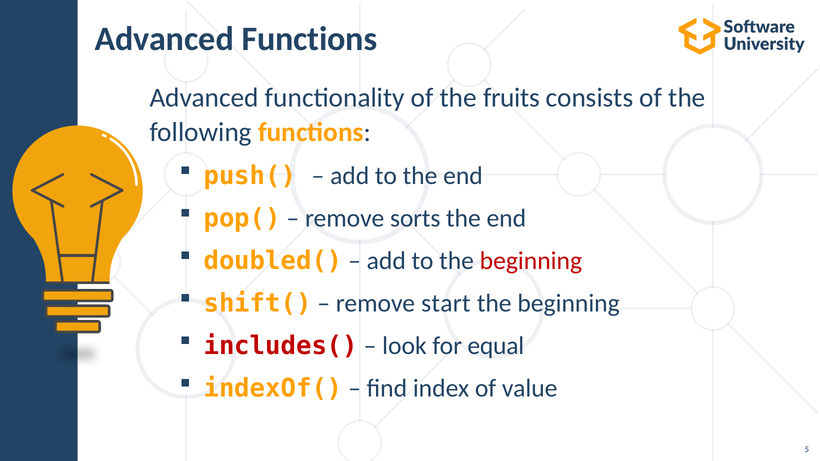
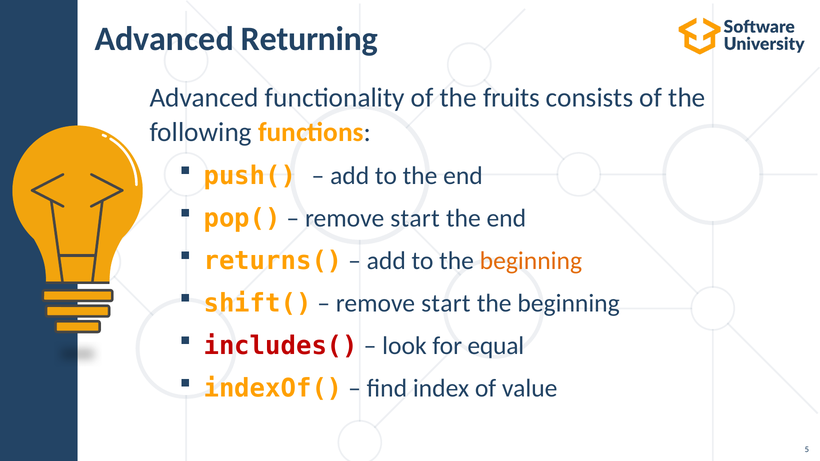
Advanced Functions: Functions -> Returning
sorts at (415, 218): sorts -> start
doubled(: doubled( -> returns(
beginning at (531, 261) colour: red -> orange
